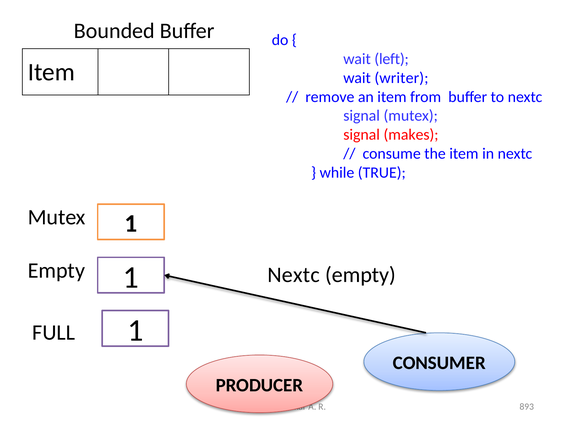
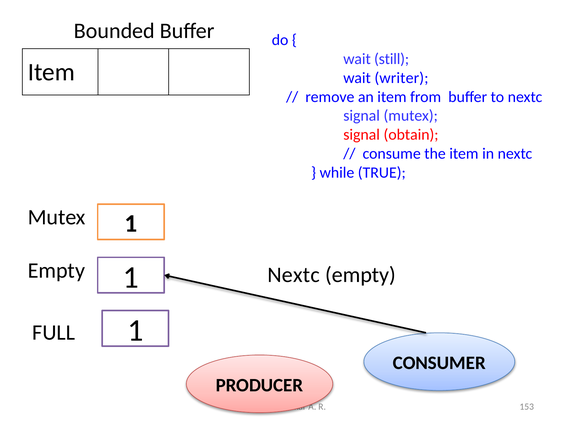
left: left -> still
makes: makes -> obtain
893: 893 -> 153
